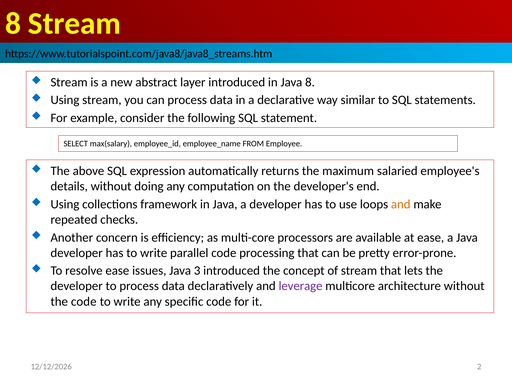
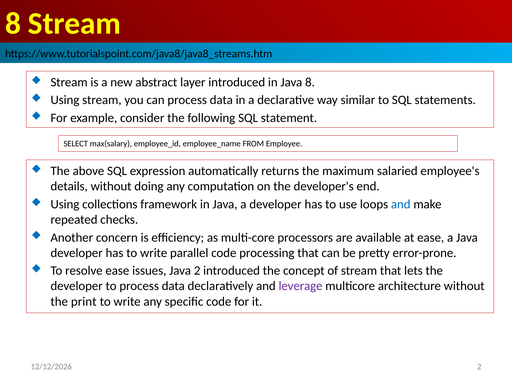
and at (401, 204) colour: orange -> blue
Java 3: 3 -> 2
the code: code -> print
